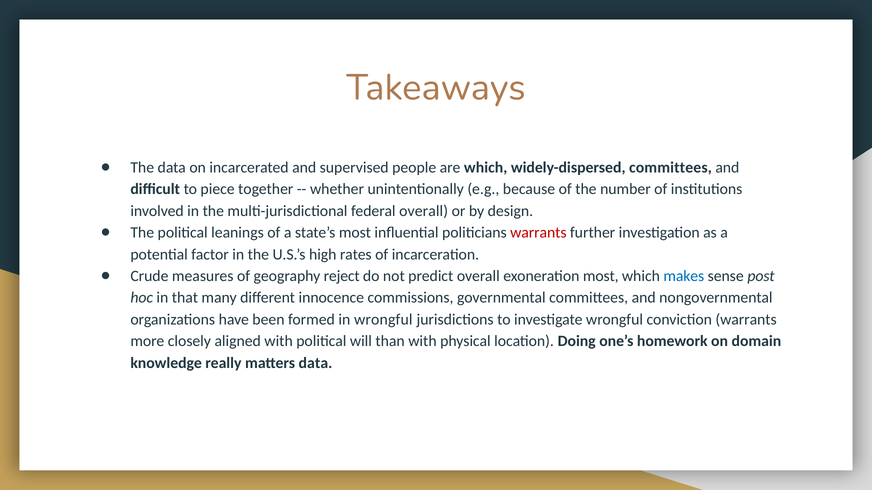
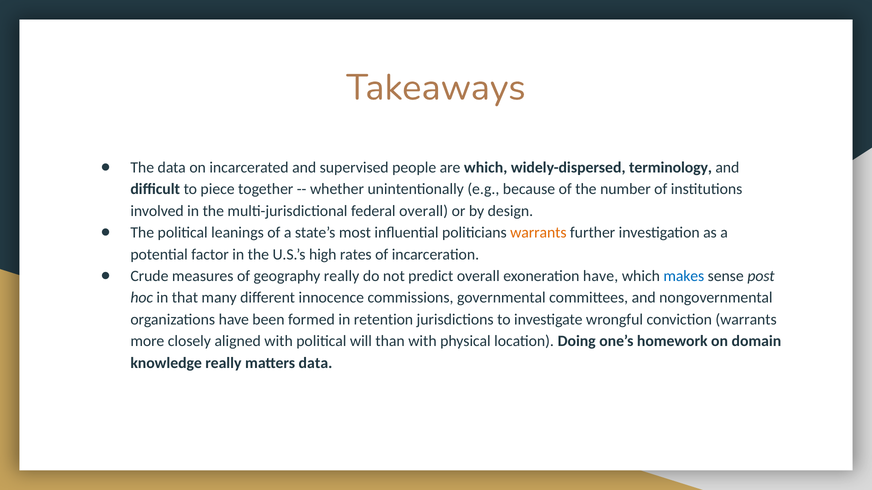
widely-dispersed committees: committees -> terminology
warrants at (538, 233) colour: red -> orange
geography reject: reject -> really
exoneration most: most -> have
in wrongful: wrongful -> retention
